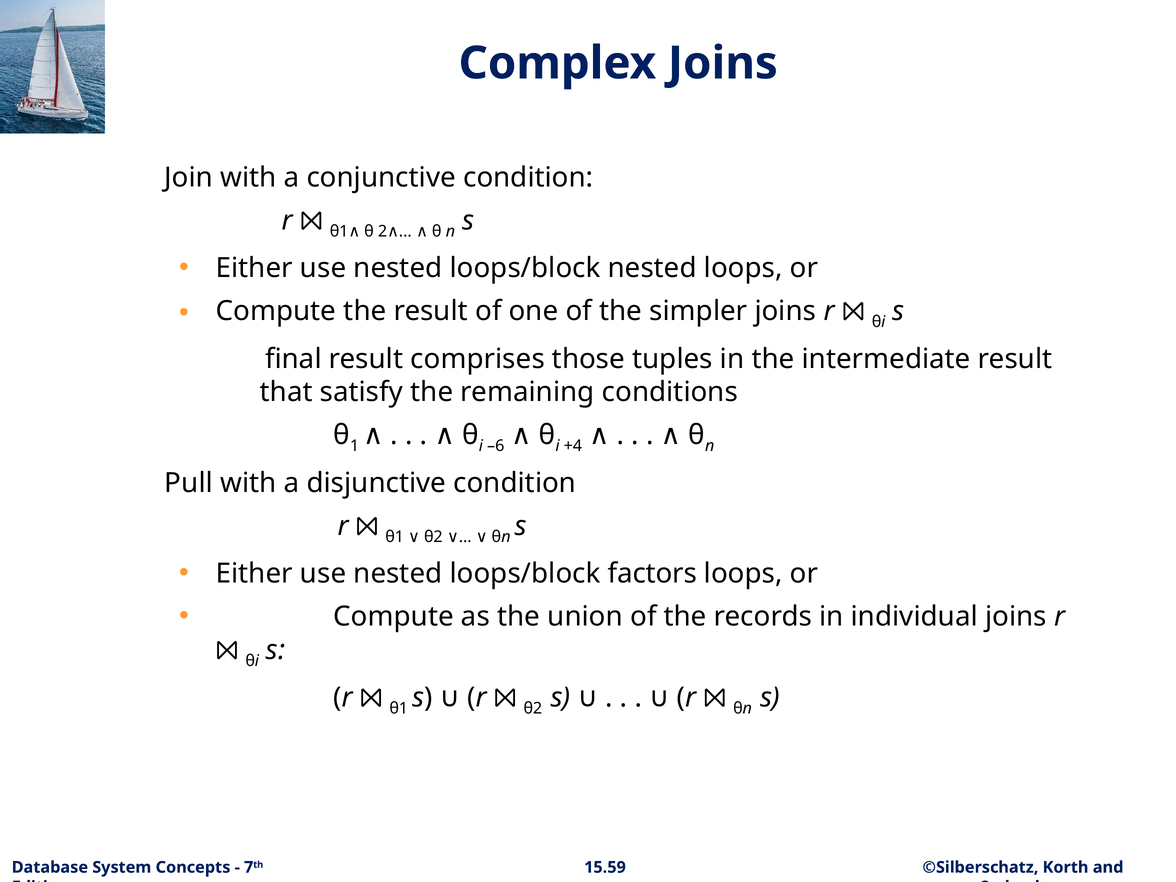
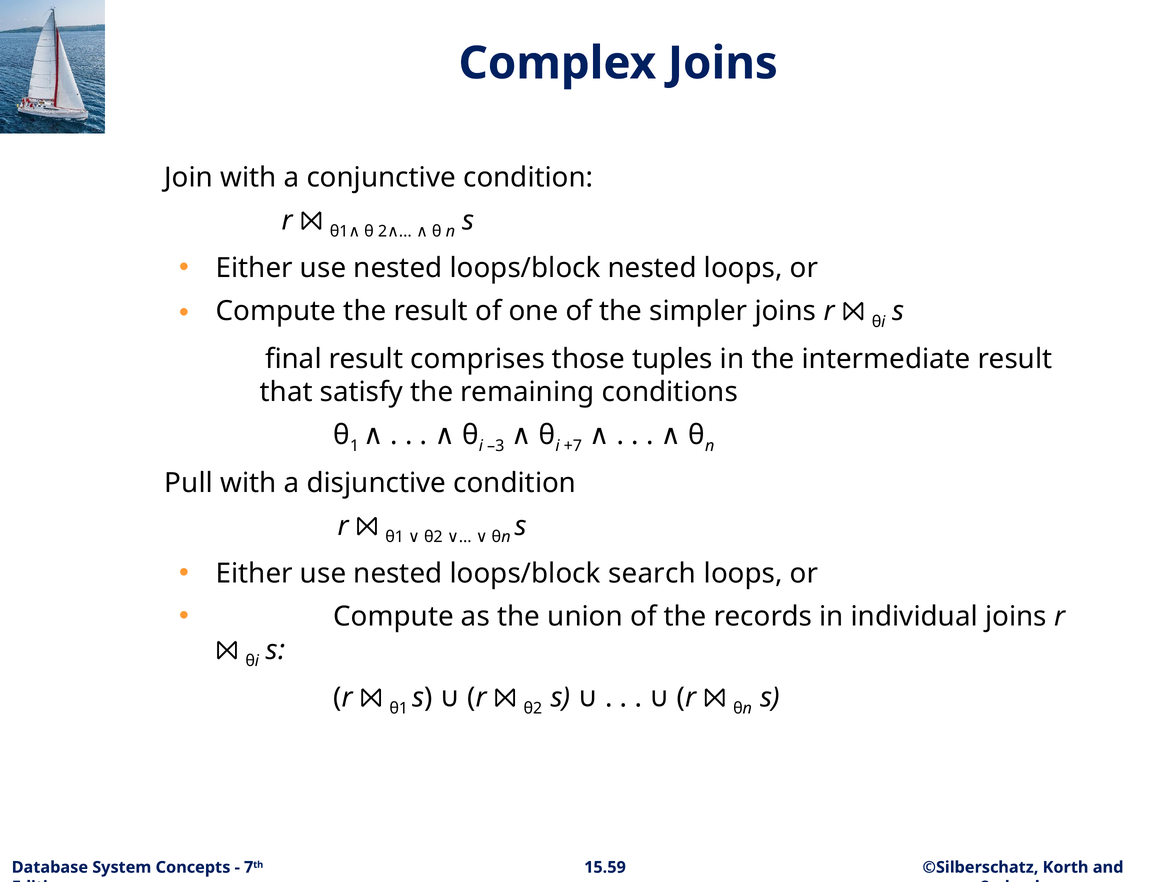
–6: –6 -> –3
+4: +4 -> +7
factors: factors -> search
